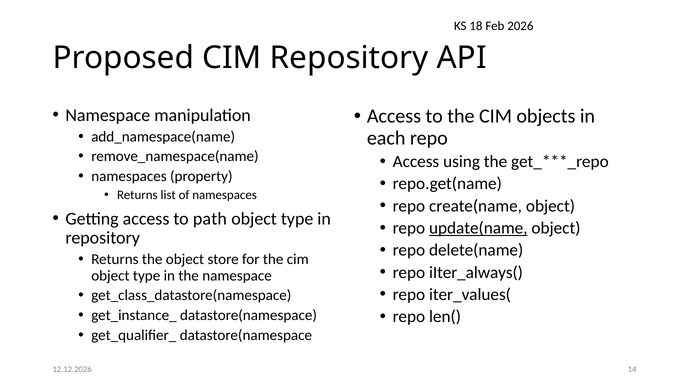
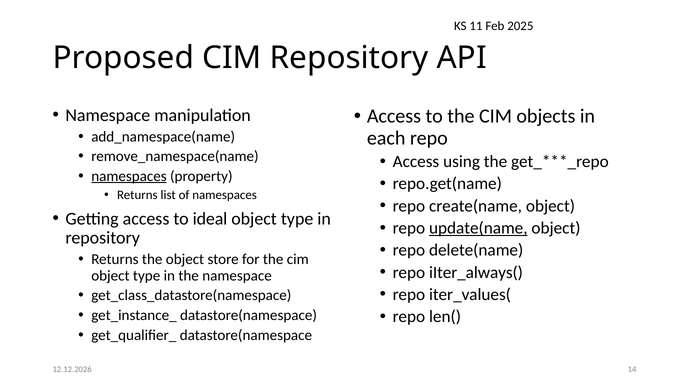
18: 18 -> 11
2026: 2026 -> 2025
namespaces at (129, 176) underline: none -> present
path: path -> ideal
